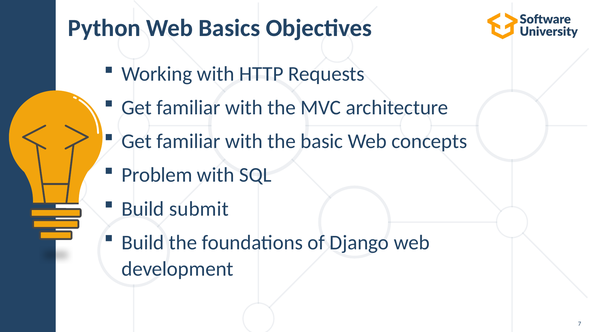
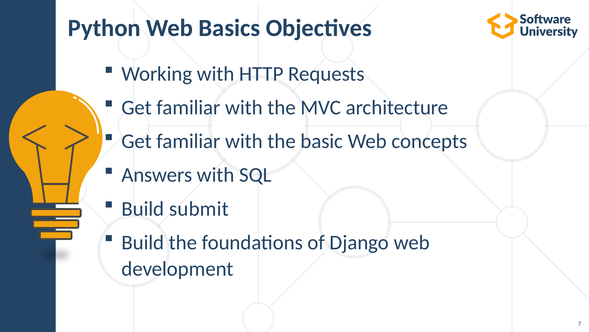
Problem: Problem -> Answers
